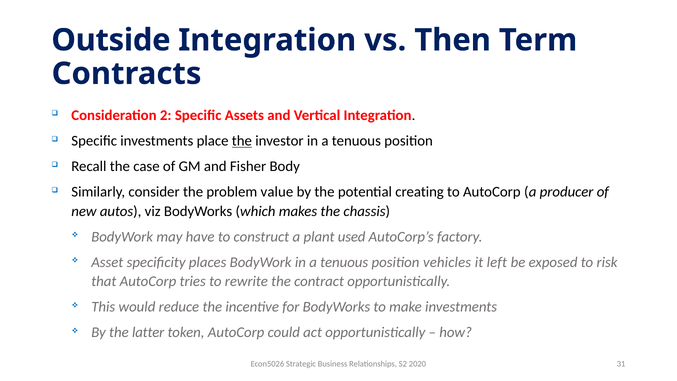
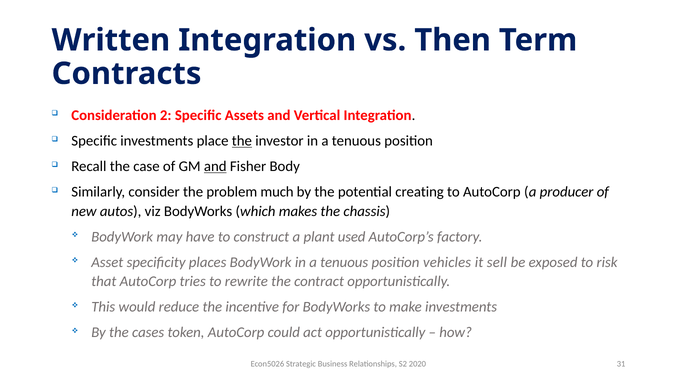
Outside: Outside -> Written
and at (215, 166) underline: none -> present
value: value -> much
left: left -> sell
latter: latter -> cases
